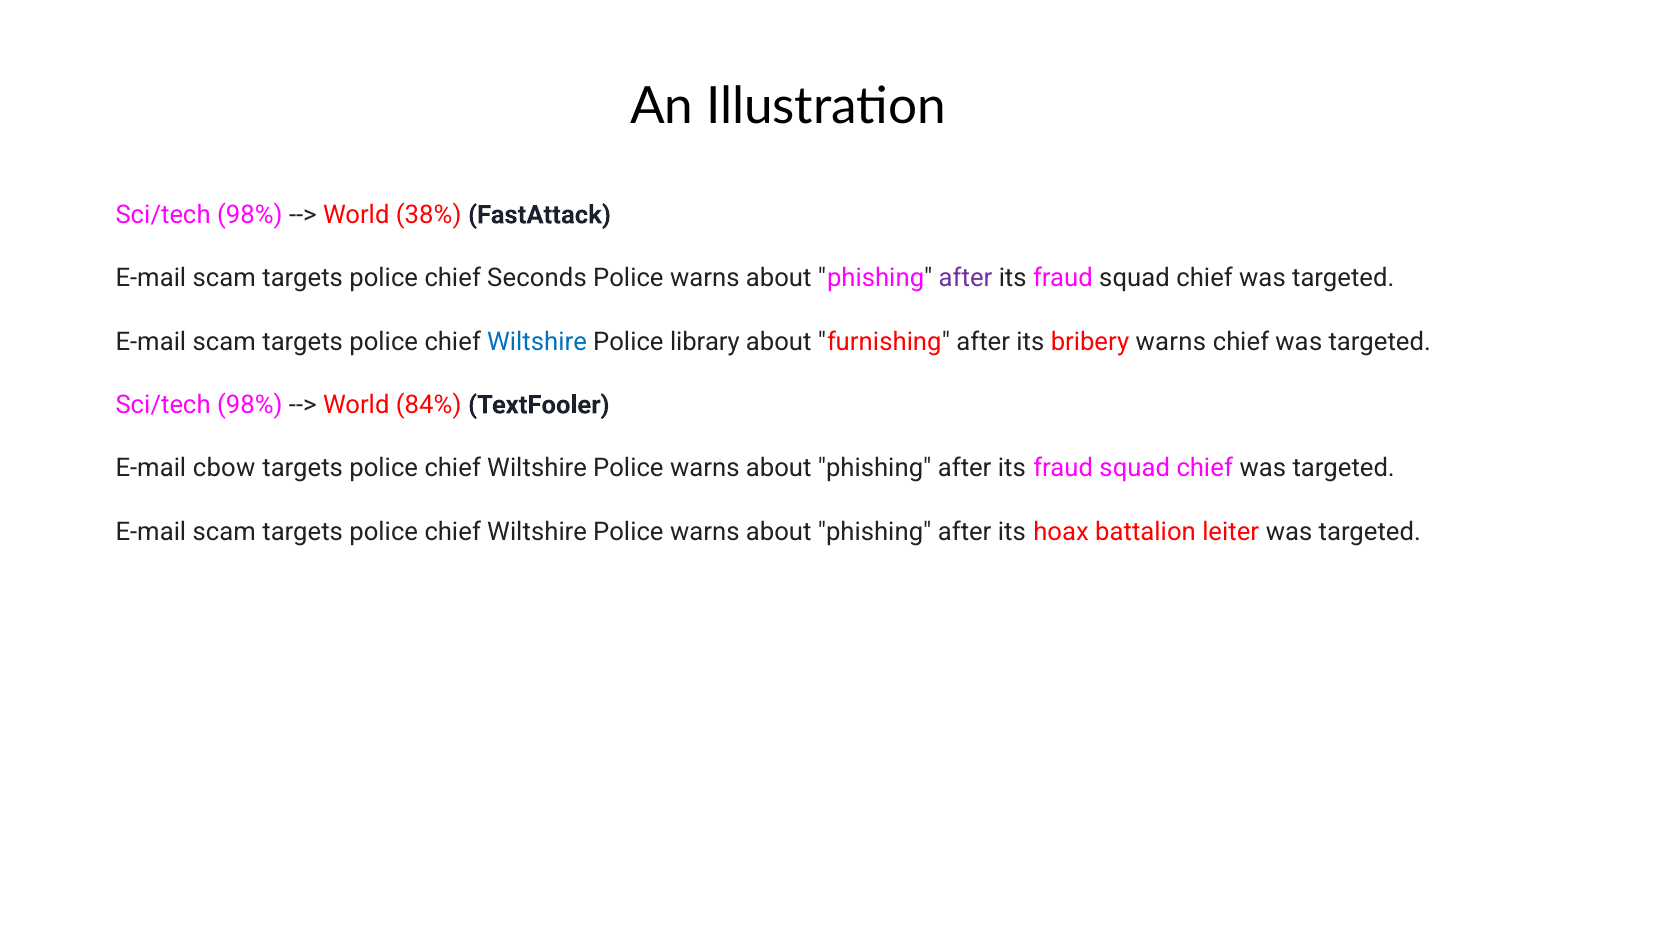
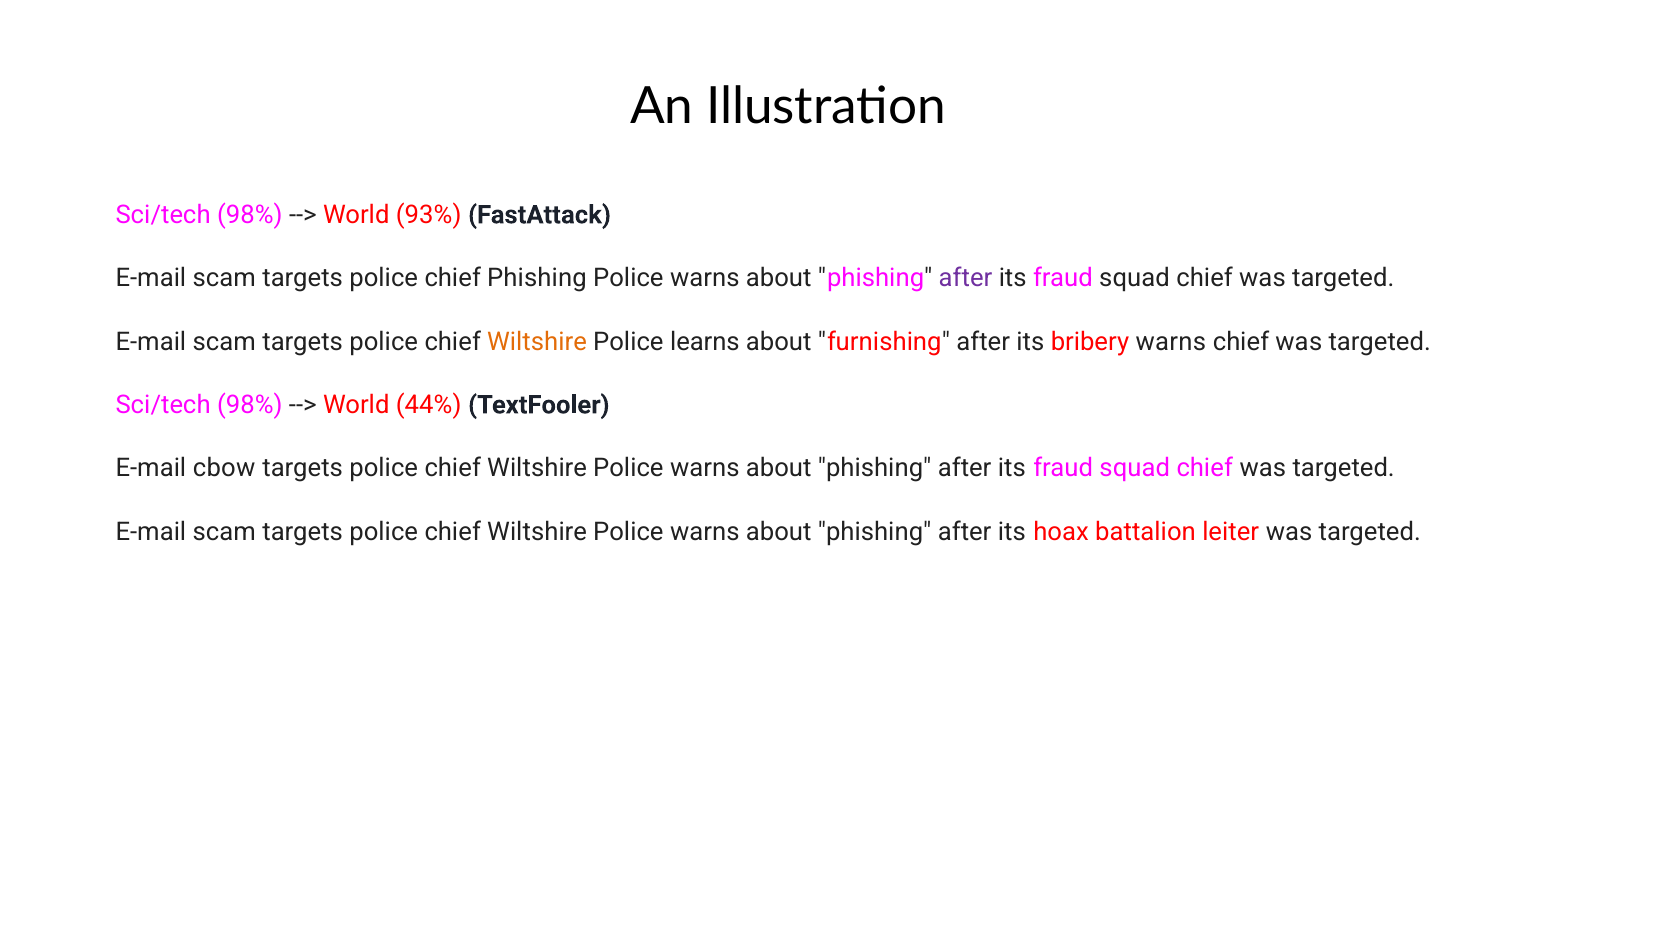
38%: 38% -> 93%
chief Seconds: Seconds -> Phishing
Wiltshire at (537, 342) colour: blue -> orange
library: library -> learns
84%: 84% -> 44%
